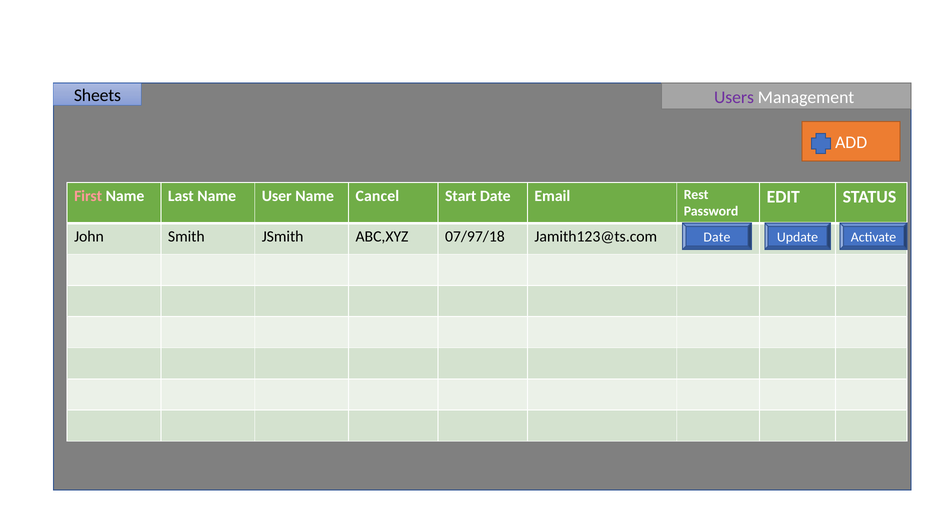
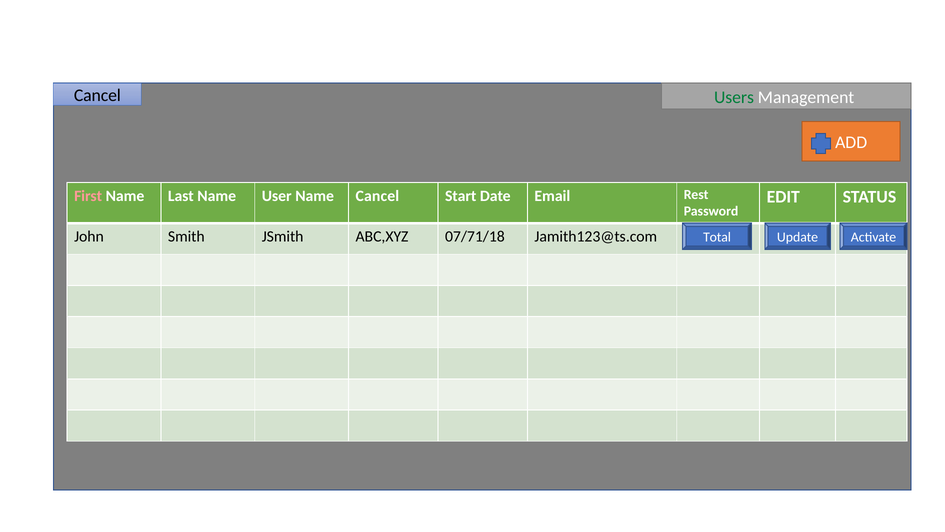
Sheets at (97, 95): Sheets -> Cancel
Users colour: purple -> green
07/97/18: 07/97/18 -> 07/71/18
Date at (717, 237): Date -> Total
